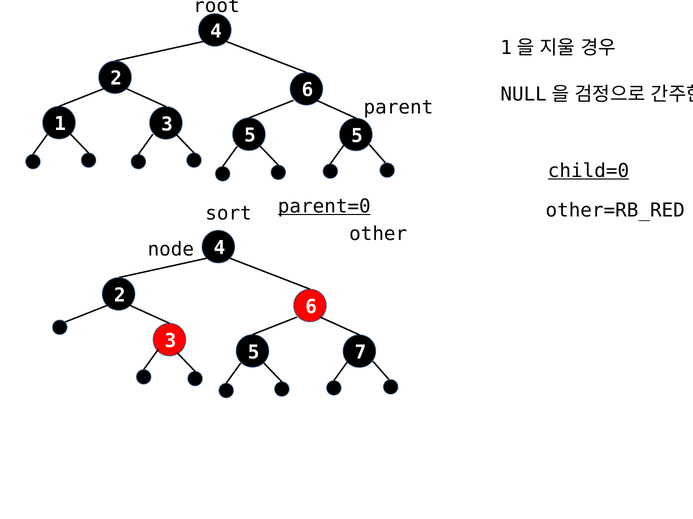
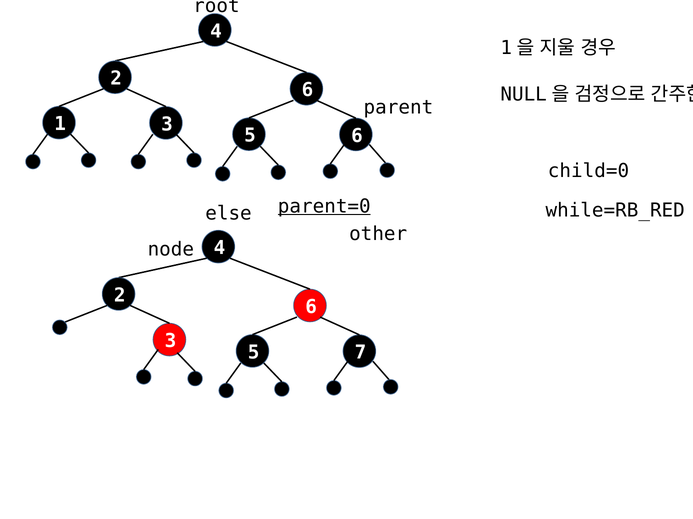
5 5: 5 -> 6
child=0 underline: present -> none
other=RB_RED: other=RB_RED -> while=RB_RED
sort: sort -> else
